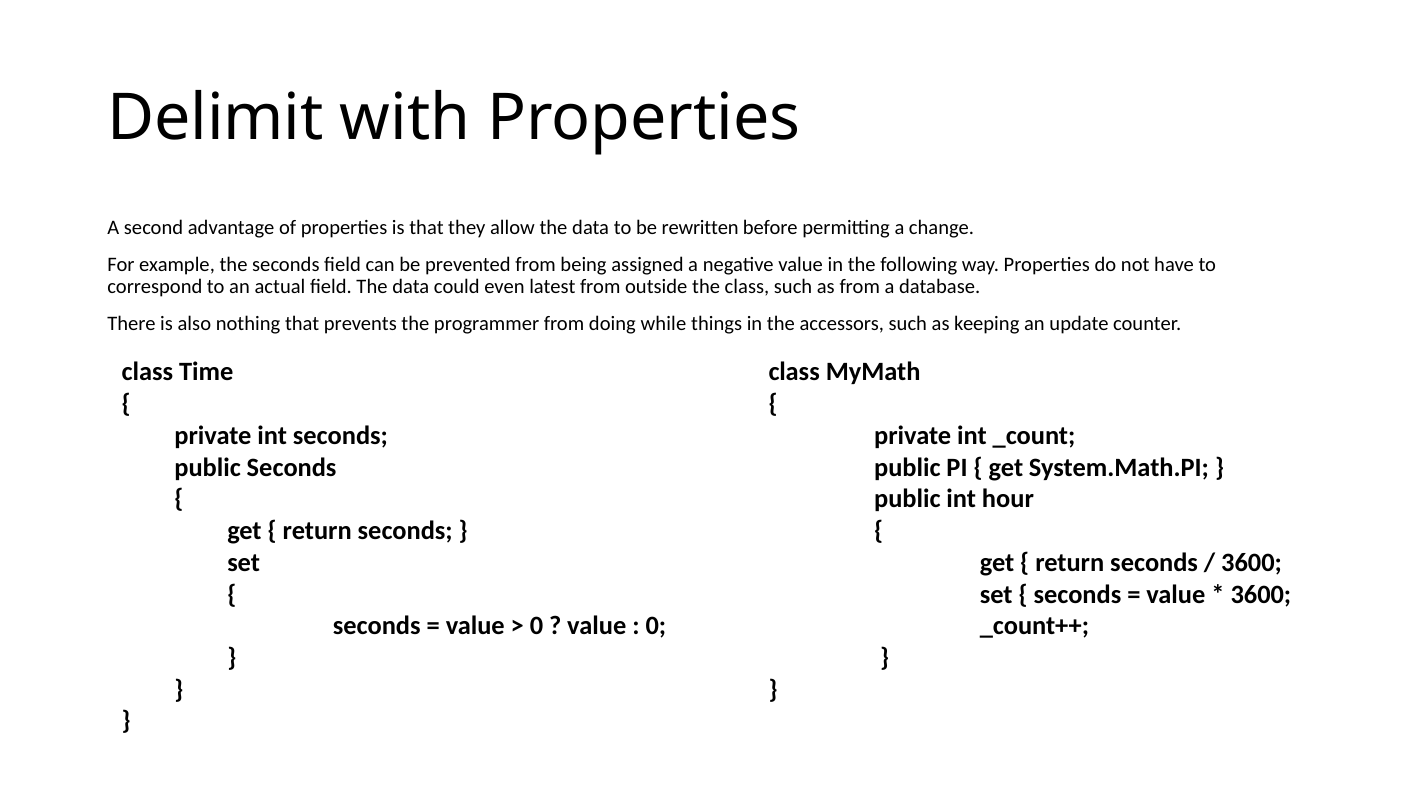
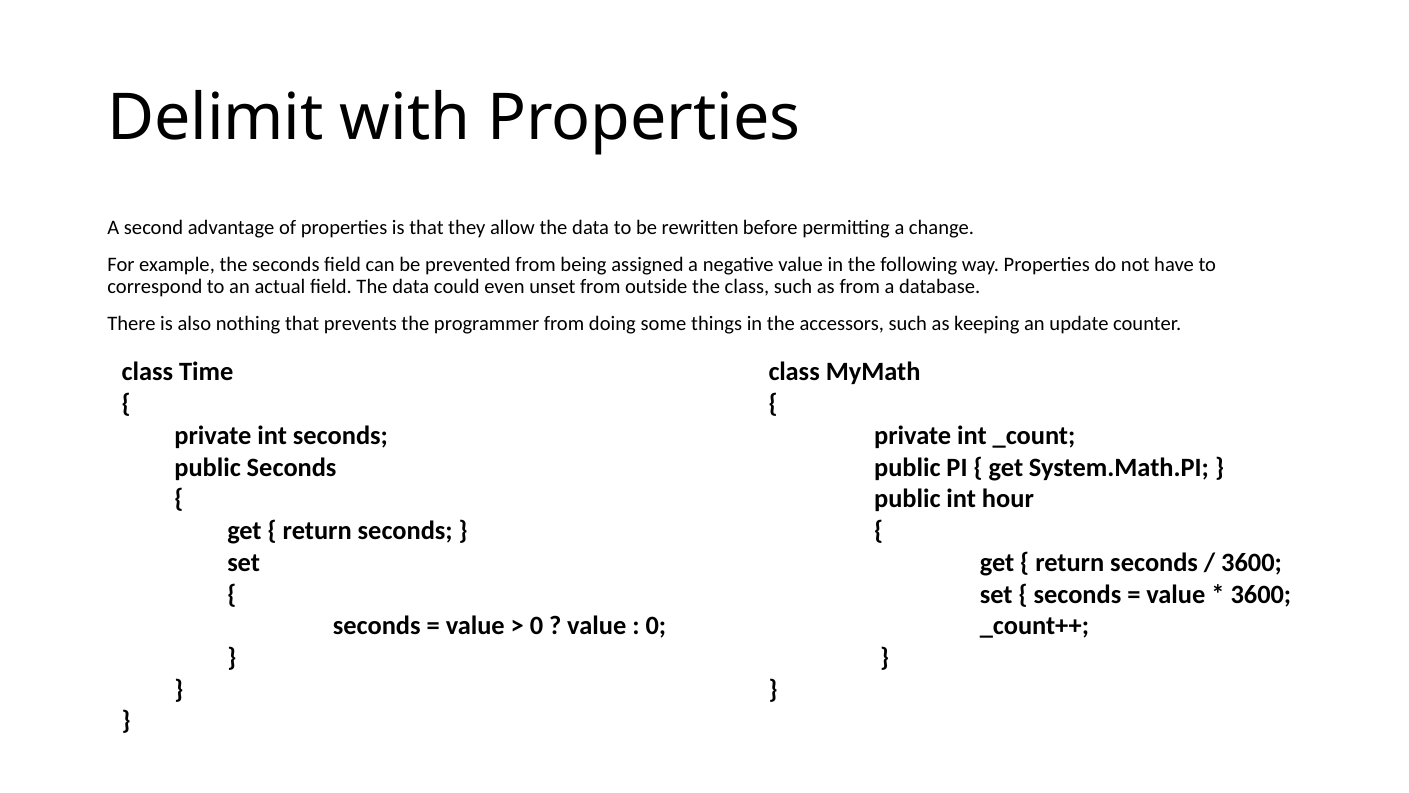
latest: latest -> unset
while: while -> some
